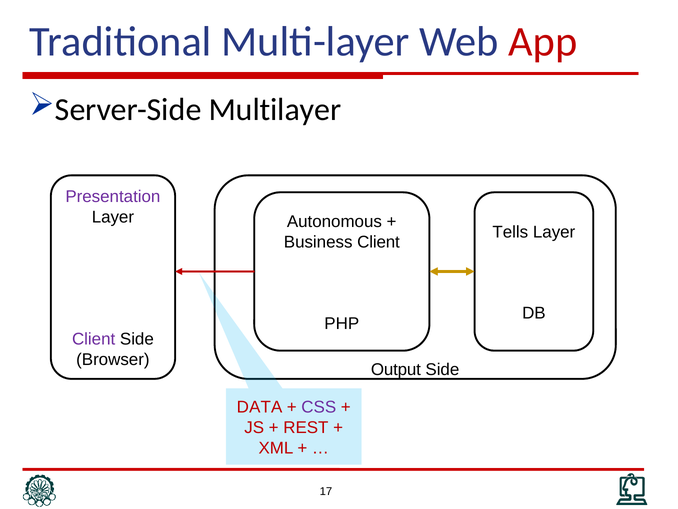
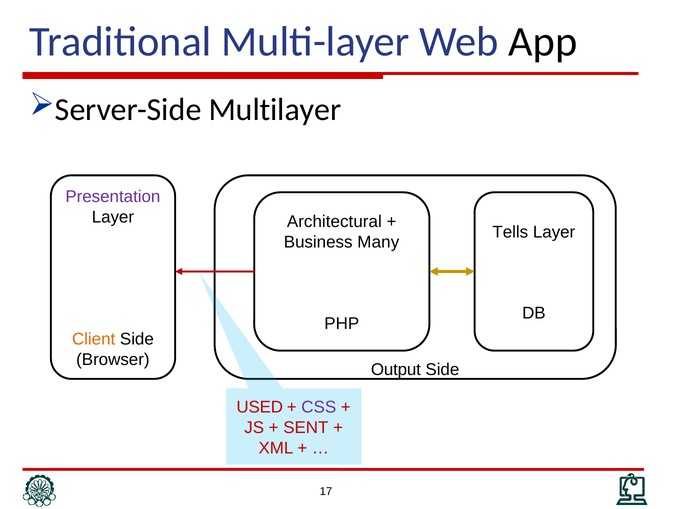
App colour: red -> black
Autonomous: Autonomous -> Architectural
Business Client: Client -> Many
Client at (94, 339) colour: purple -> orange
DATA: DATA -> USED
REST: REST -> SENT
